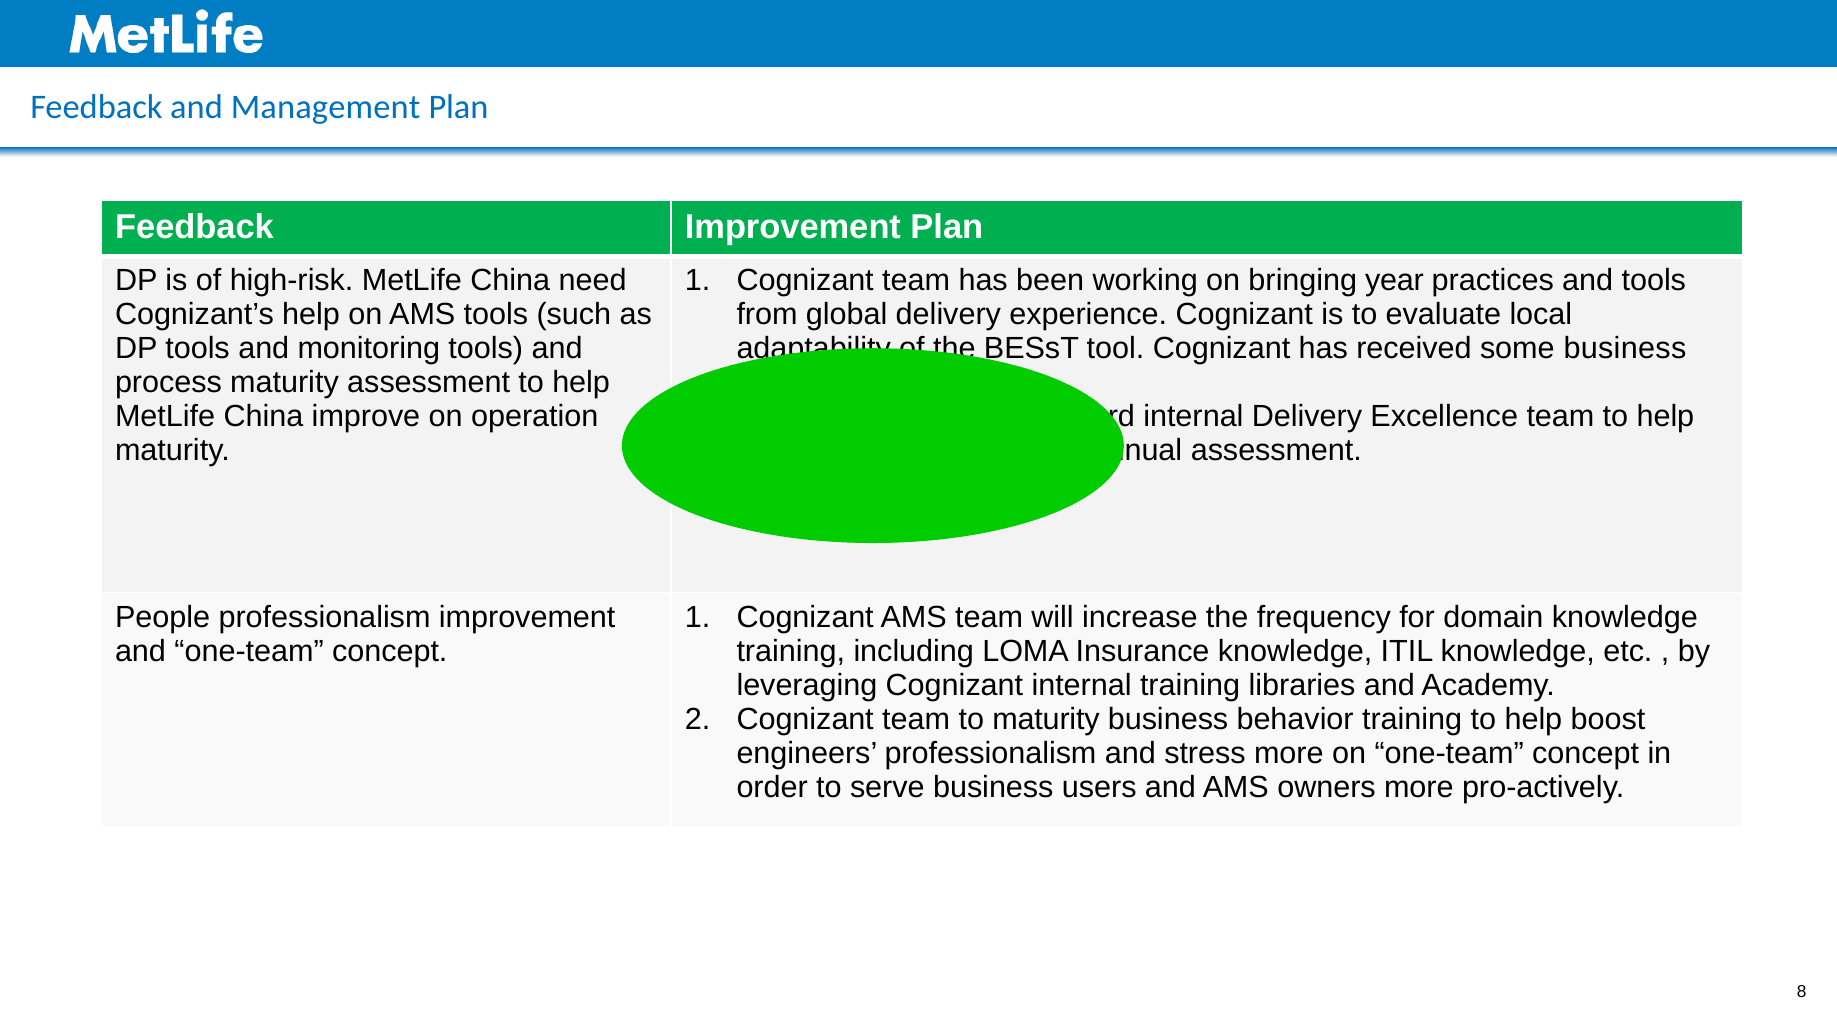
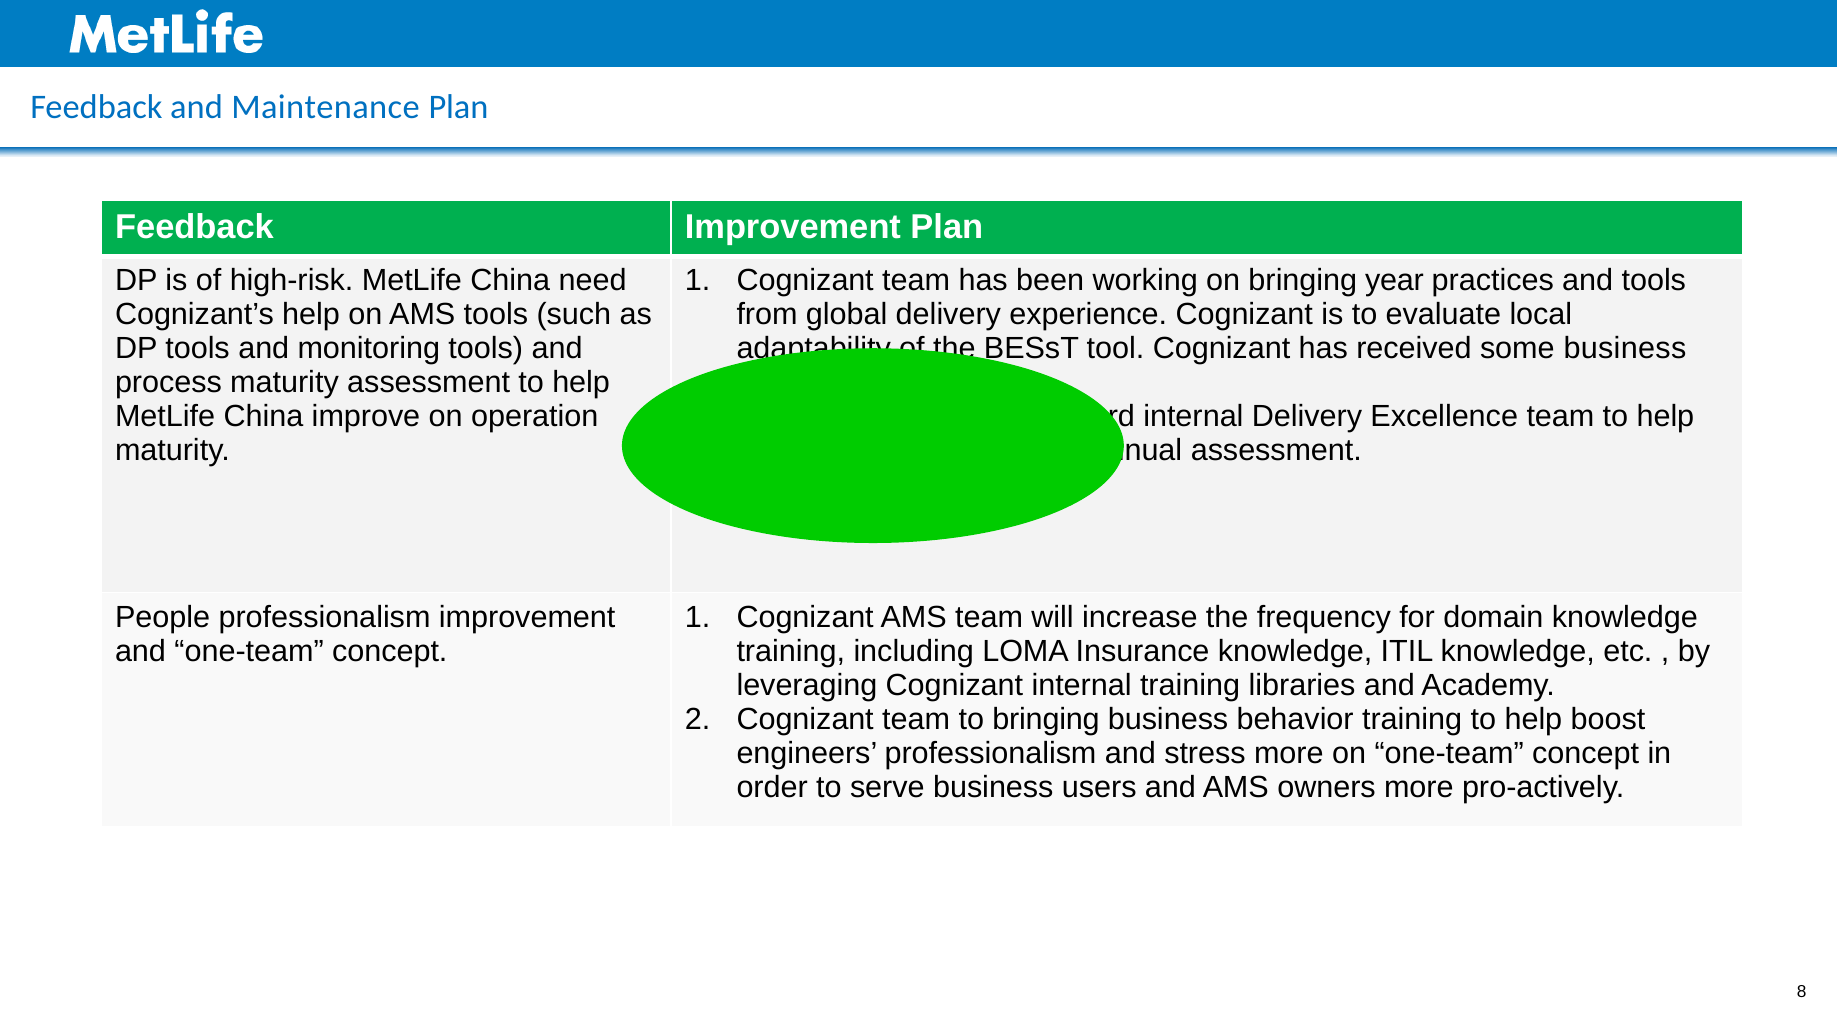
Management: Management -> Maintenance
to maturity: maturity -> bringing
